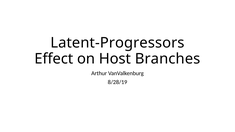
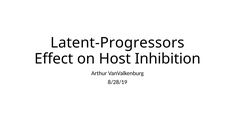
Branches: Branches -> Inhibition
